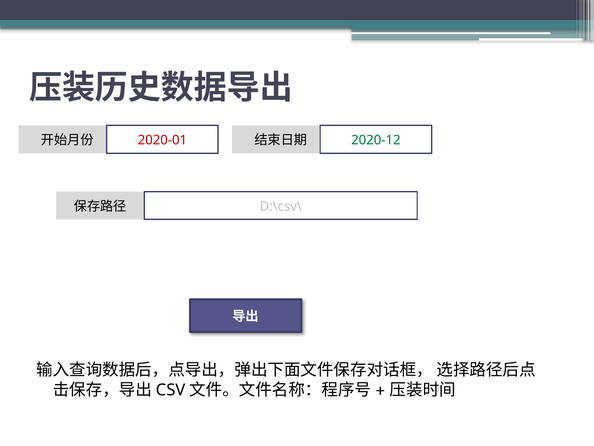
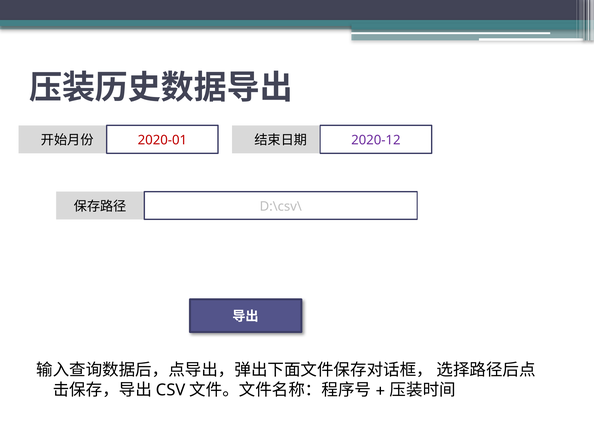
2020-12 colour: green -> purple
